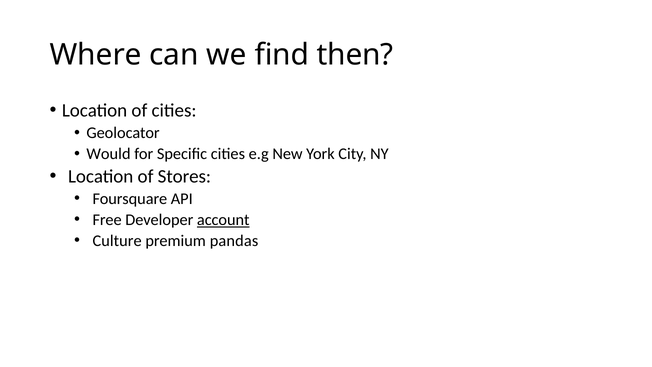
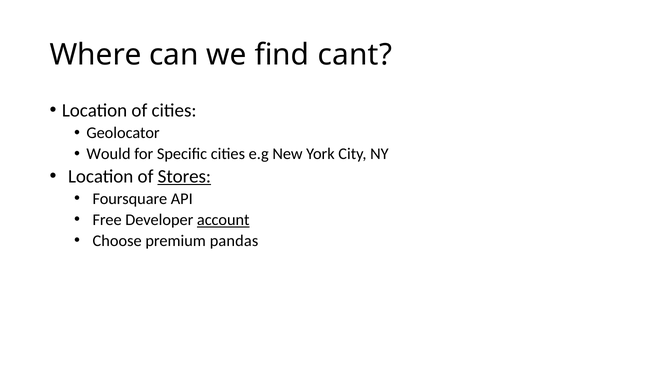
then: then -> cant
Stores underline: none -> present
Culture: Culture -> Choose
